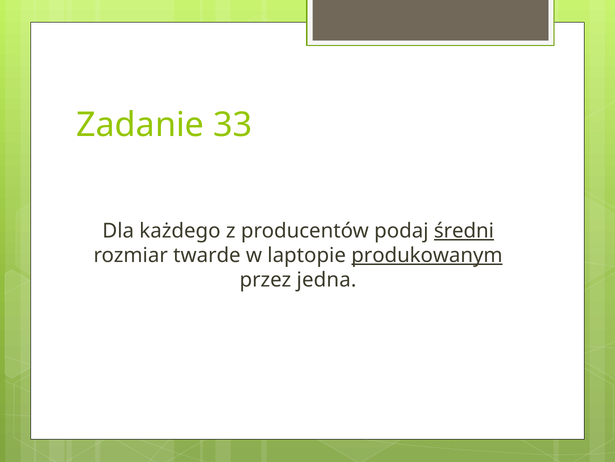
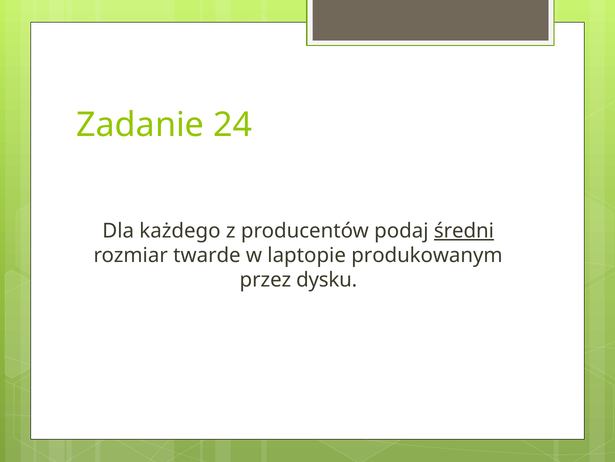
33: 33 -> 24
produkowanym underline: present -> none
jedna: jedna -> dysku
